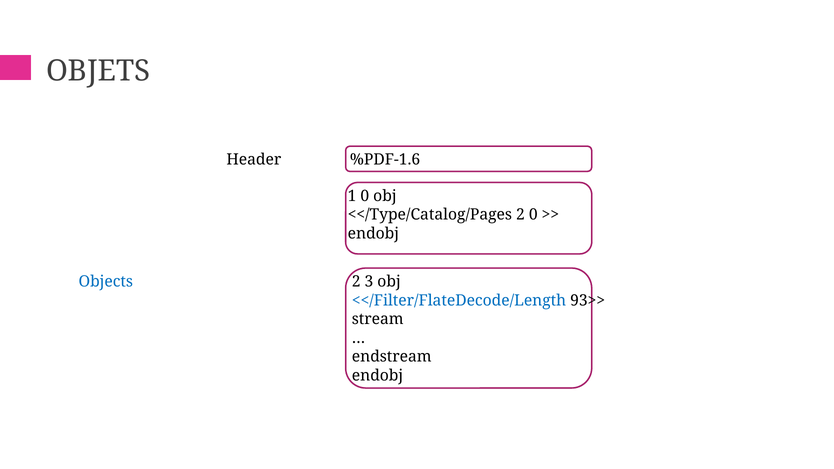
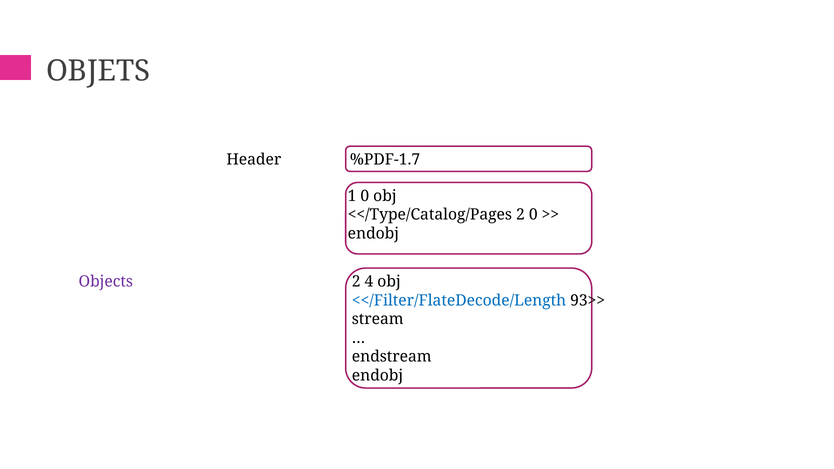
%PDF-1.6: %PDF-1.6 -> %PDF-1.7
Objects colour: blue -> purple
3: 3 -> 4
